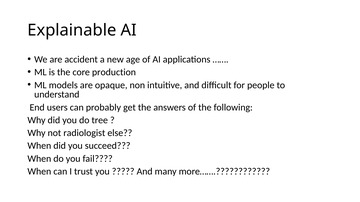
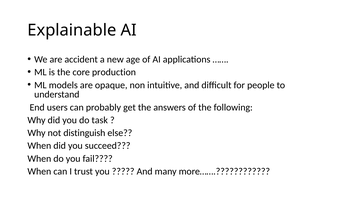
tree: tree -> task
radiologist: radiologist -> distinguish
